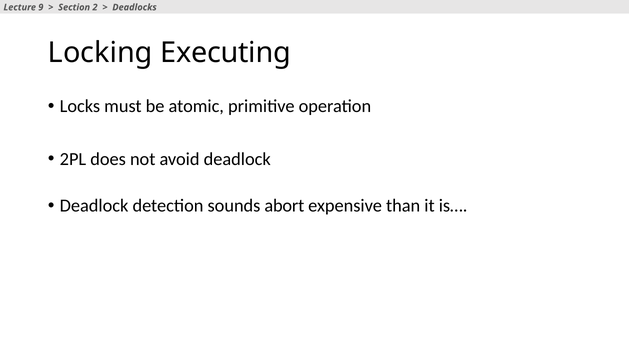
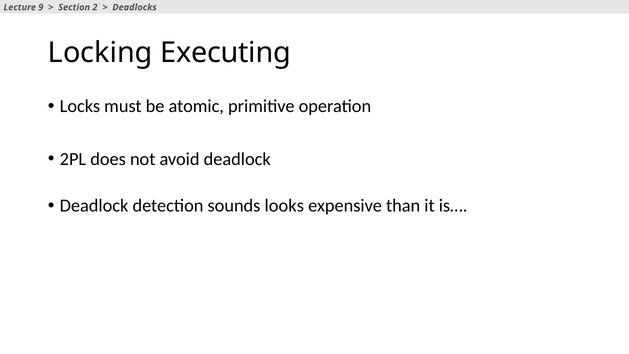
abort: abort -> looks
